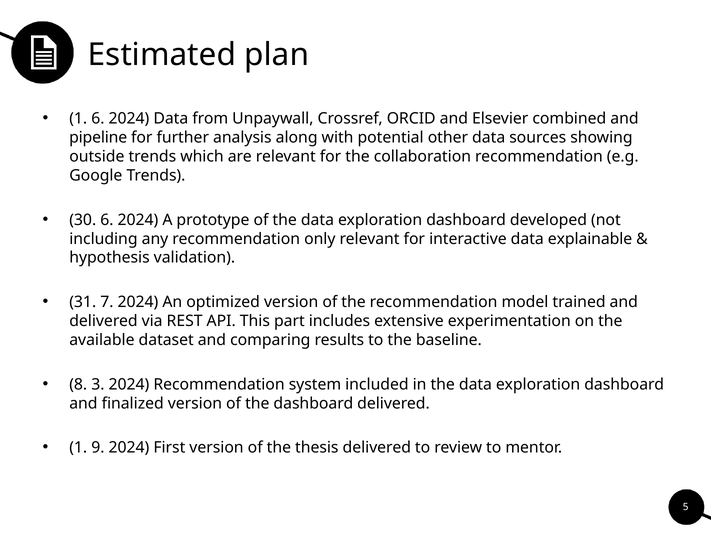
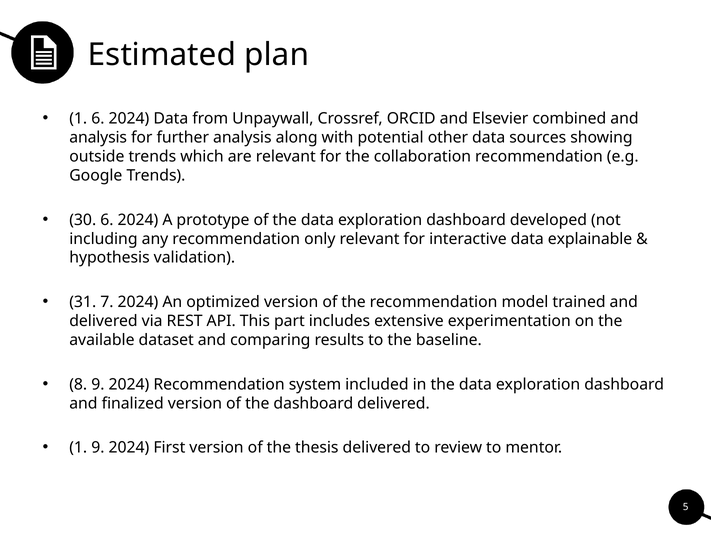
pipeline at (98, 137): pipeline -> analysis
8 3: 3 -> 9
